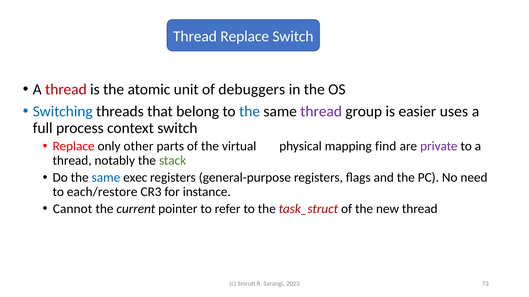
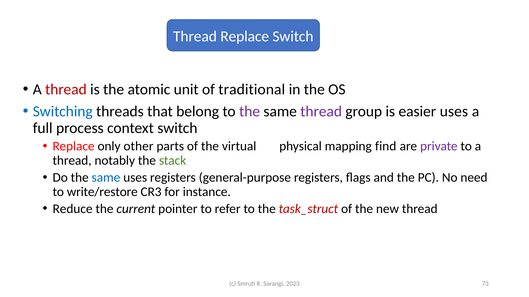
debuggers: debuggers -> traditional
the at (250, 112) colour: blue -> purple
same exec: exec -> uses
each/restore: each/restore -> write/restore
Cannot: Cannot -> Reduce
